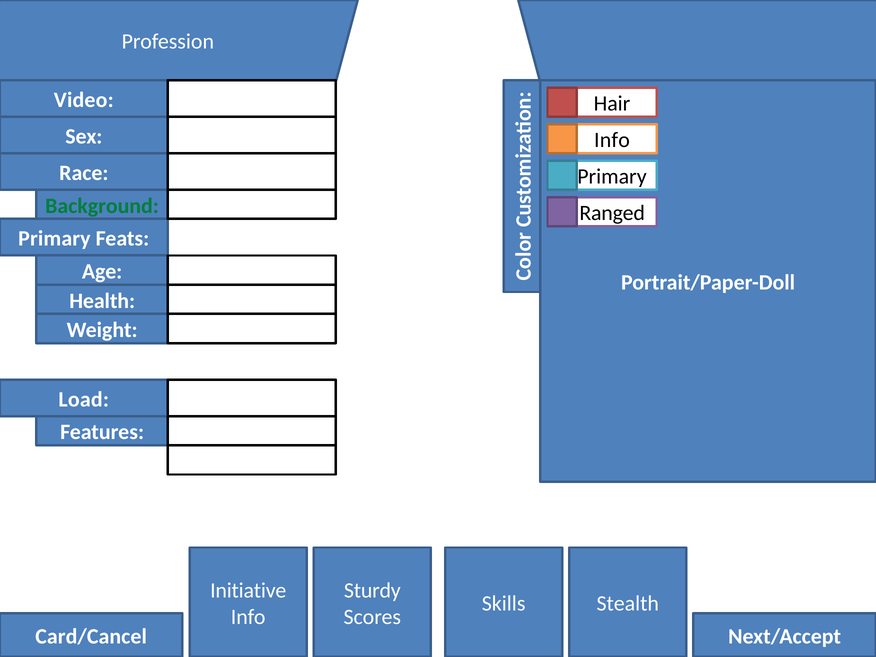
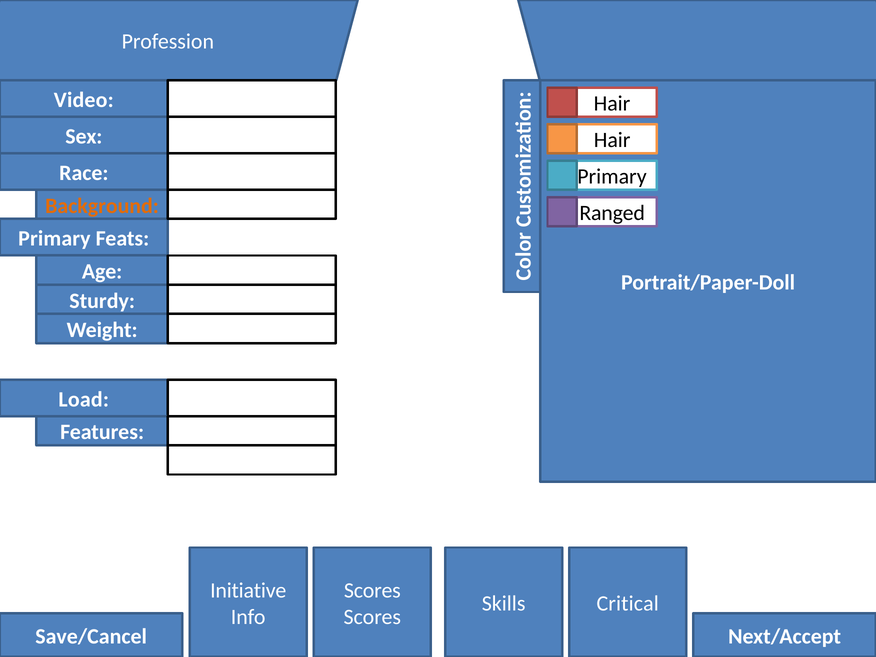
Info at (612, 140): Info -> Hair
Background colour: green -> orange
Health: Health -> Sturdy
Sturdy at (372, 591): Sturdy -> Scores
Stealth: Stealth -> Critical
Card/Cancel: Card/Cancel -> Save/Cancel
